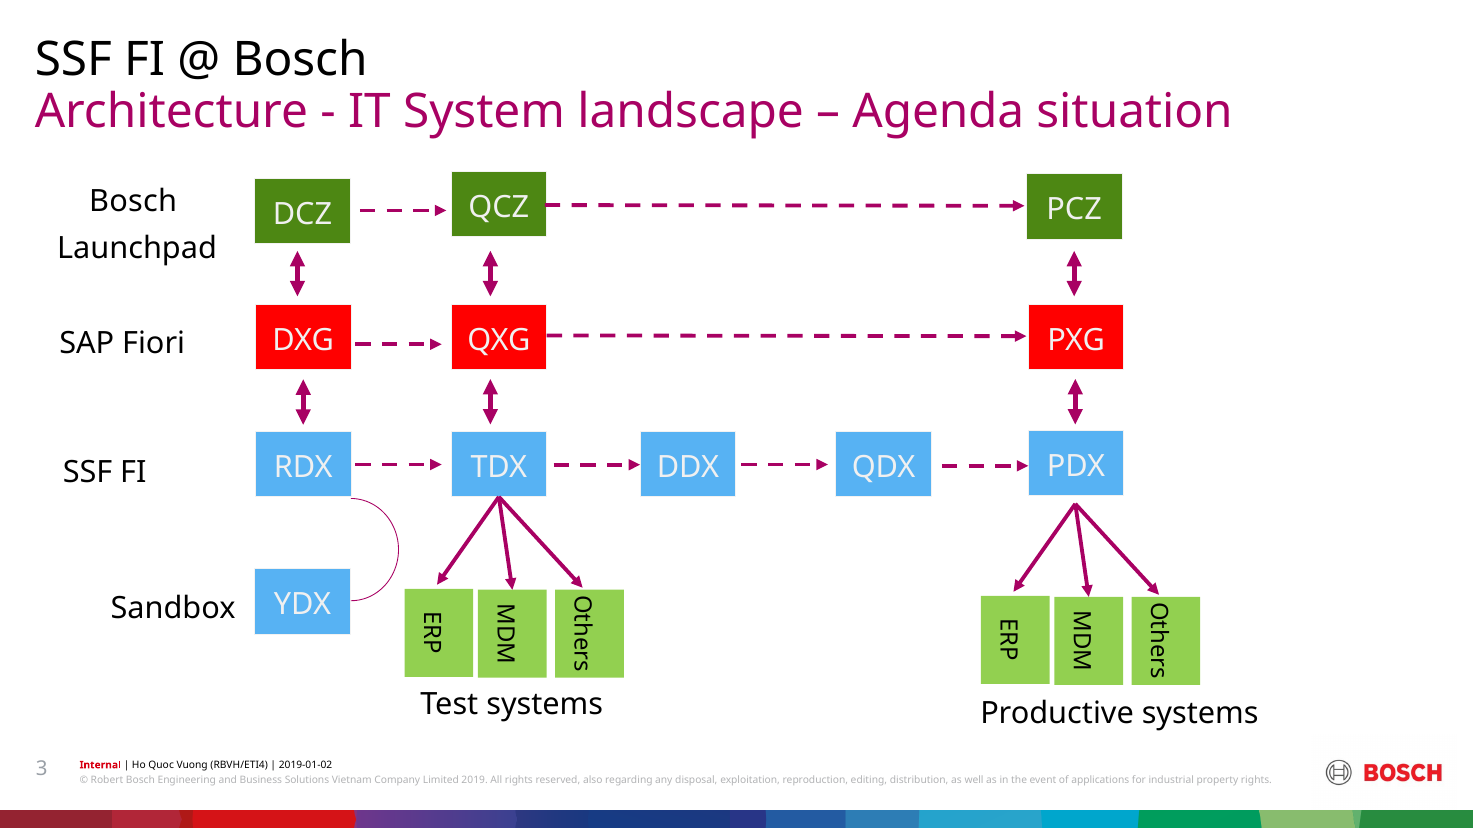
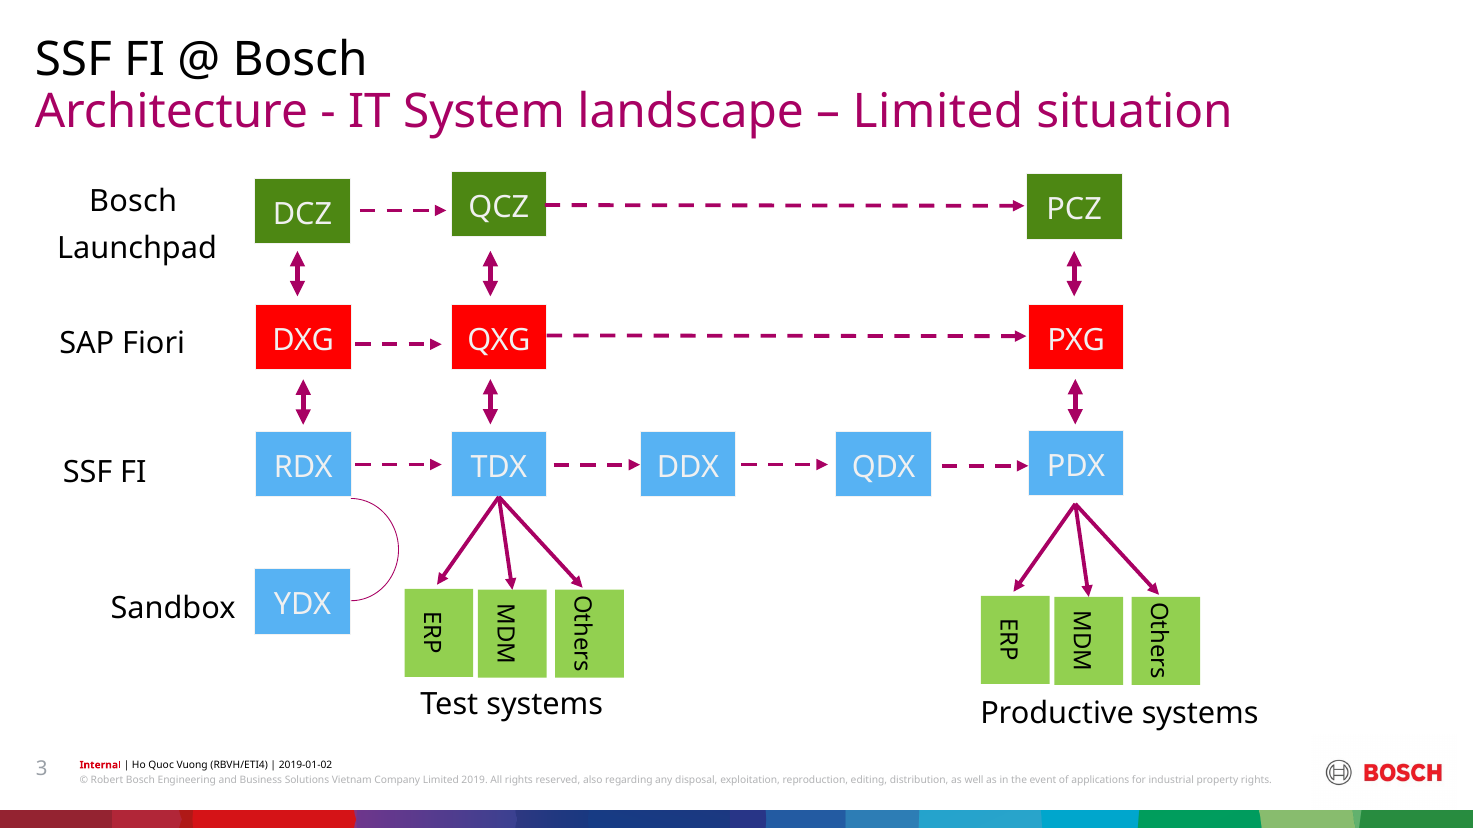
Agenda at (938, 112): Agenda -> Limited
